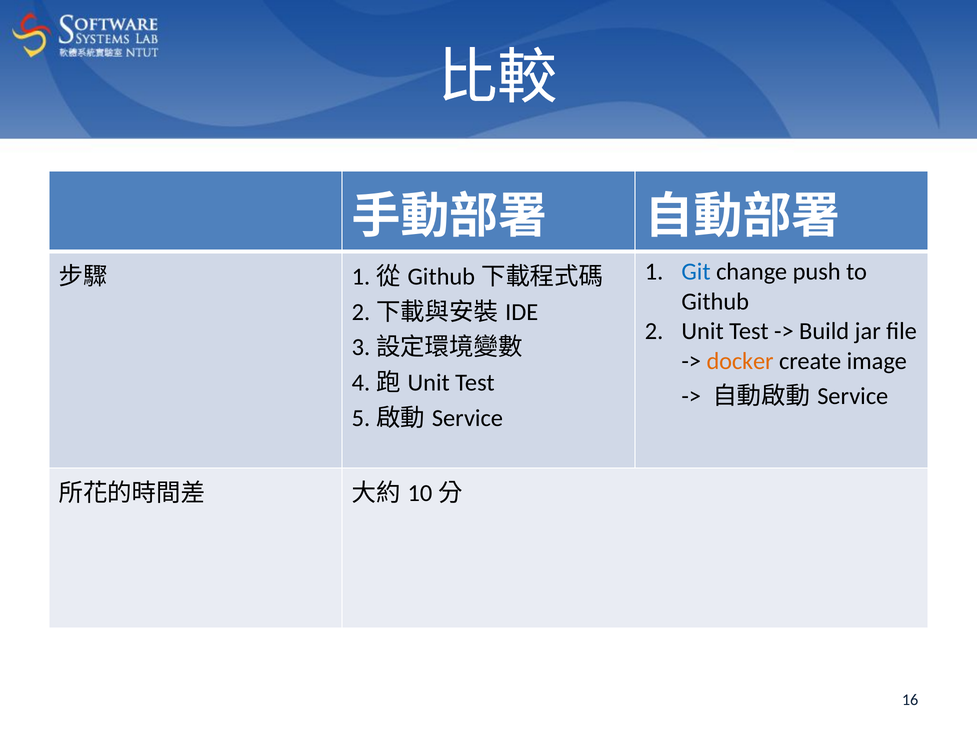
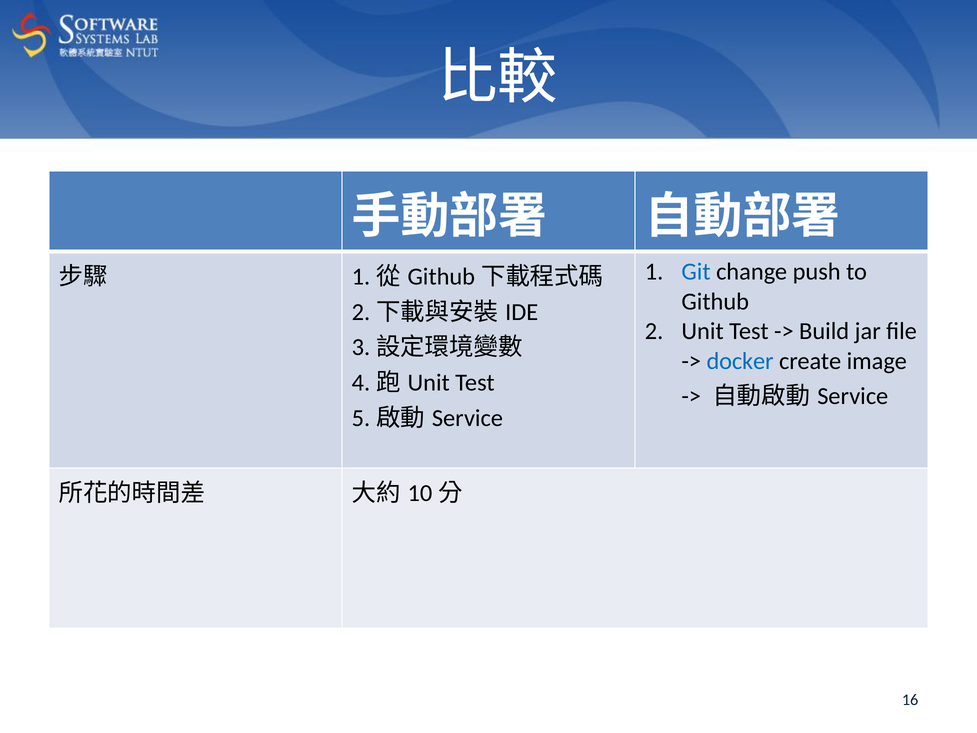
docker colour: orange -> blue
